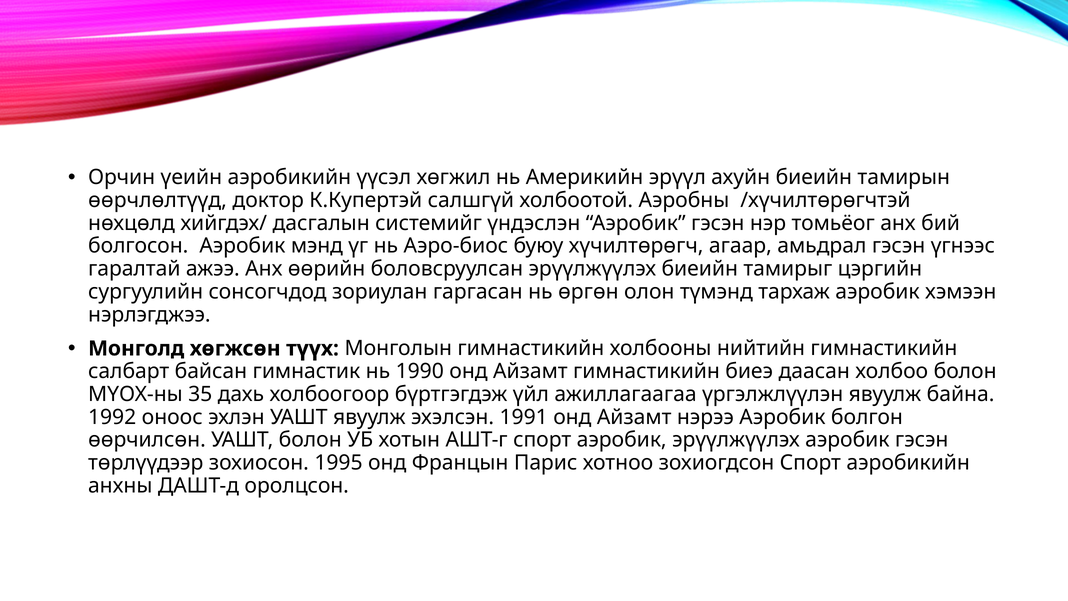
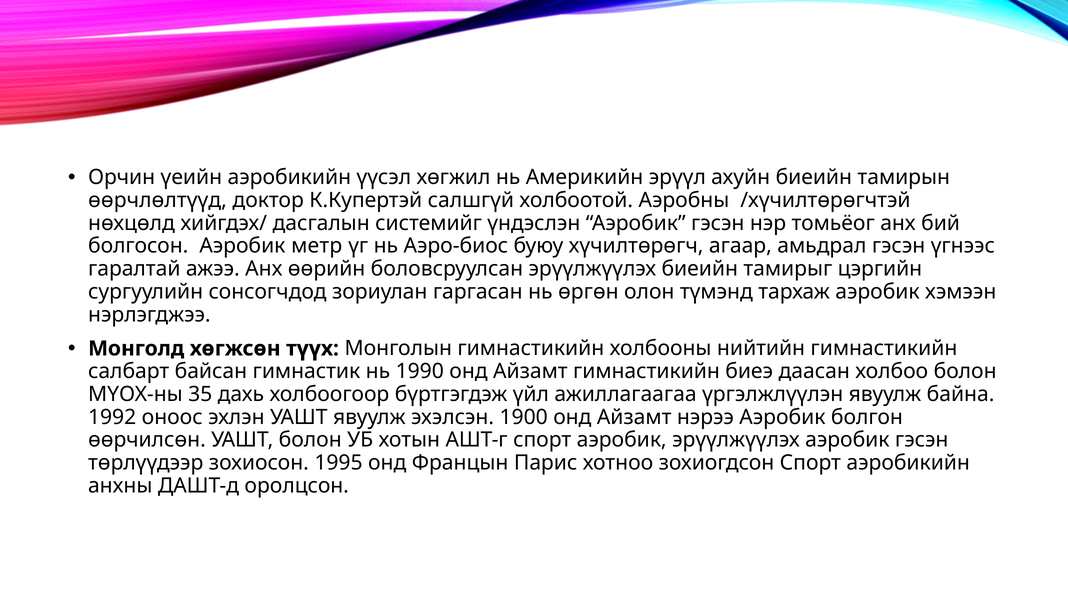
мэнд: мэнд -> метр
1991: 1991 -> 1900
